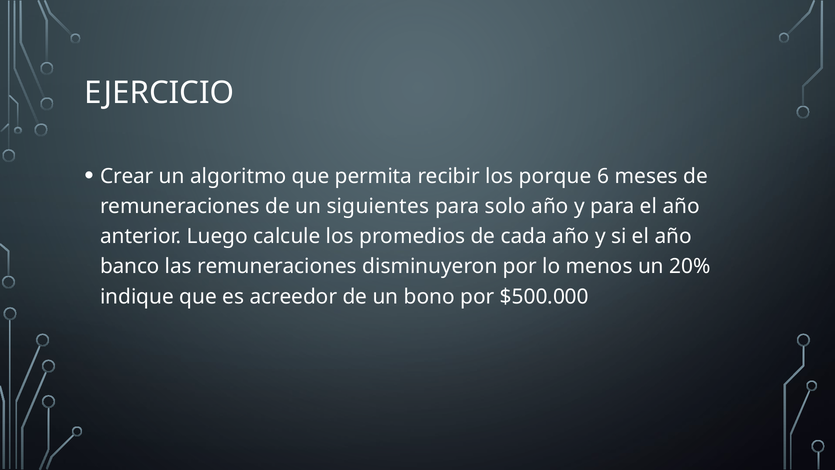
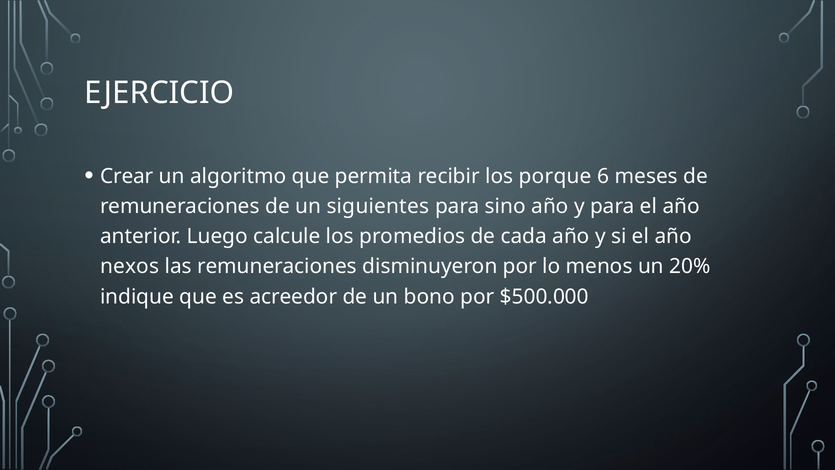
solo: solo -> sino
banco: banco -> nexos
